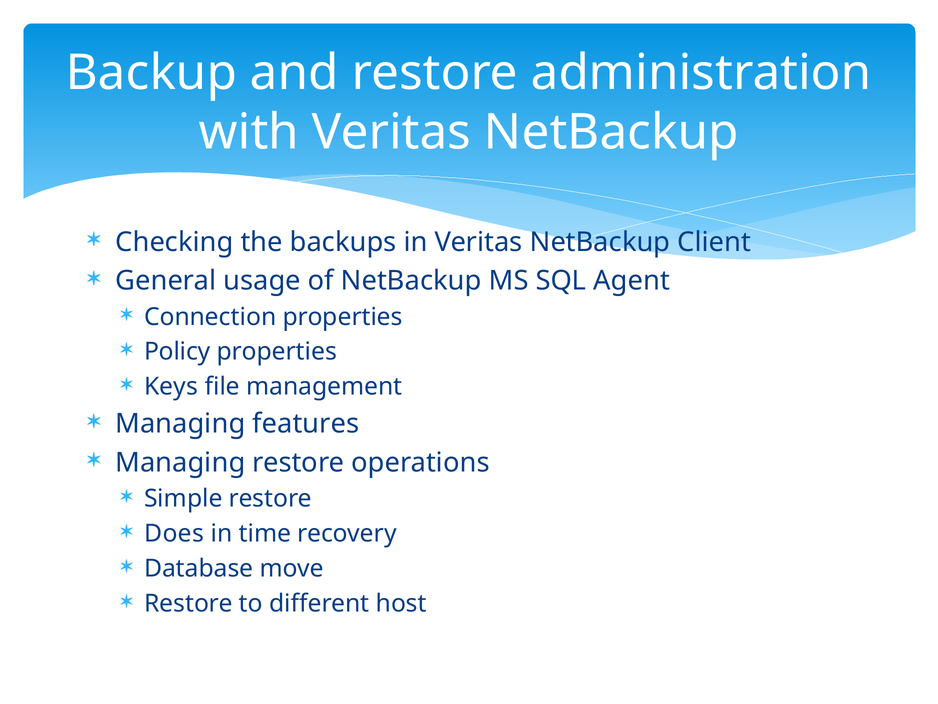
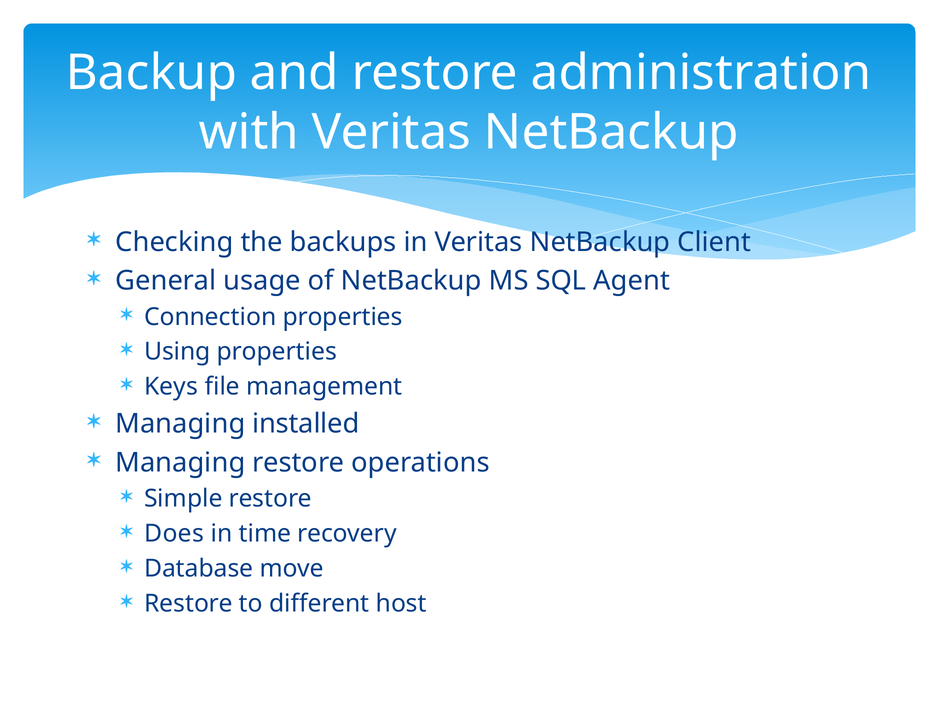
Policy: Policy -> Using
features: features -> installed
